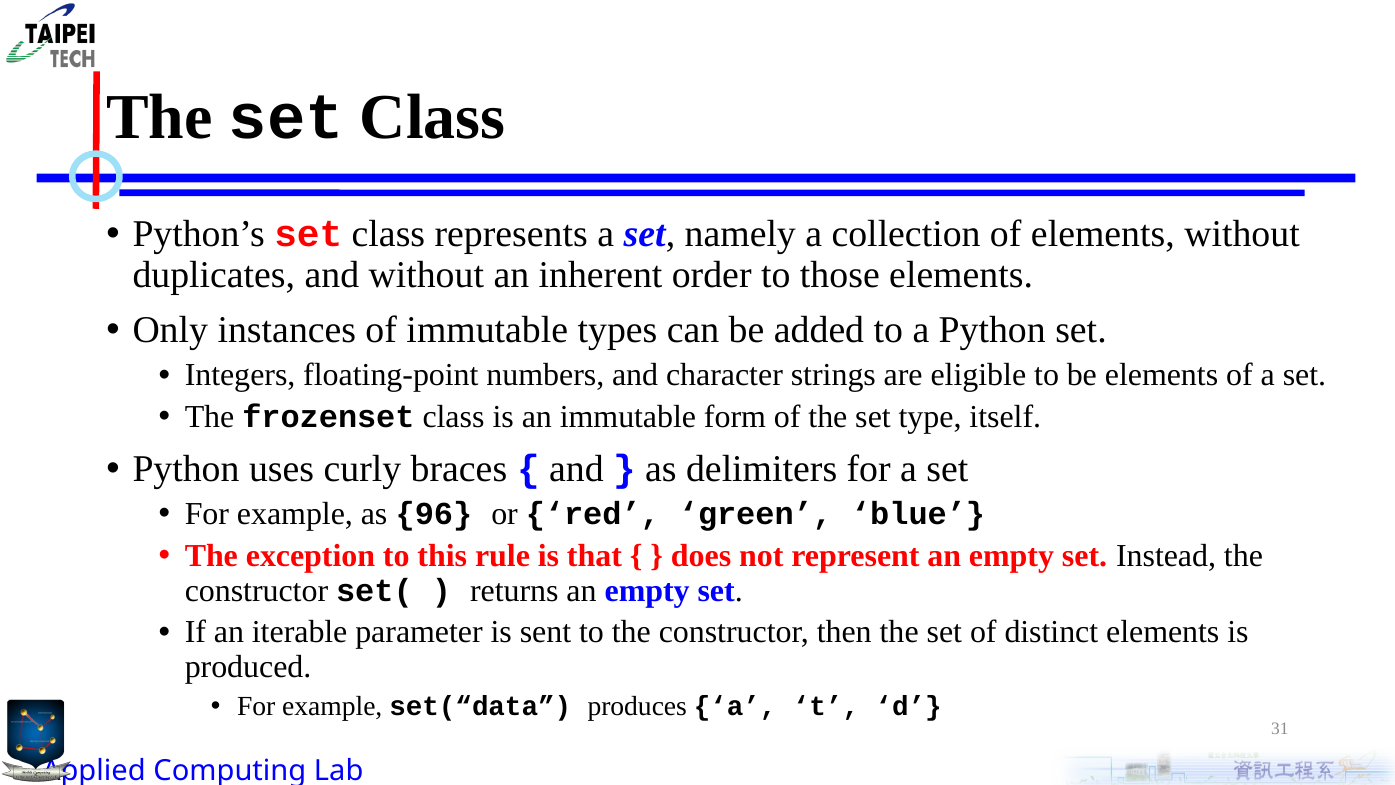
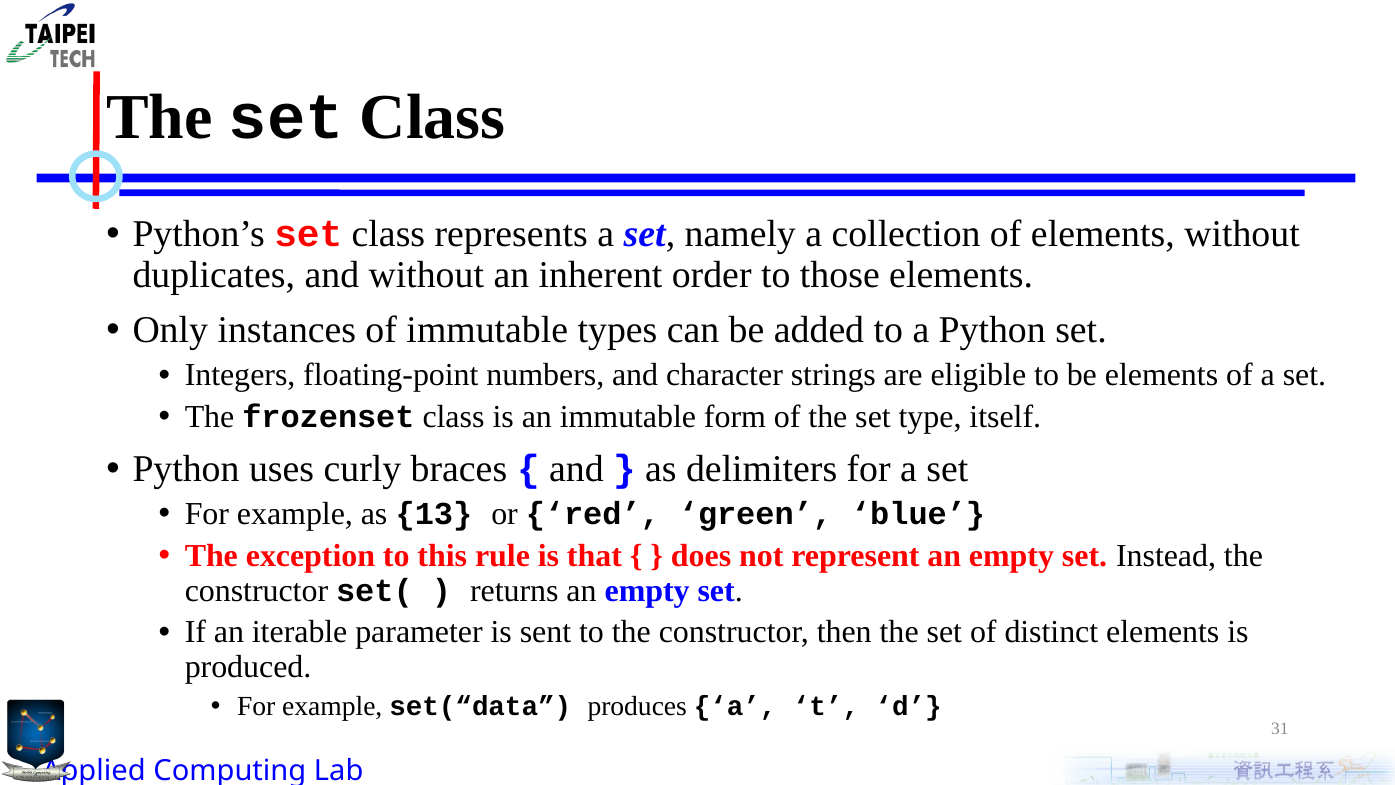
96: 96 -> 13
